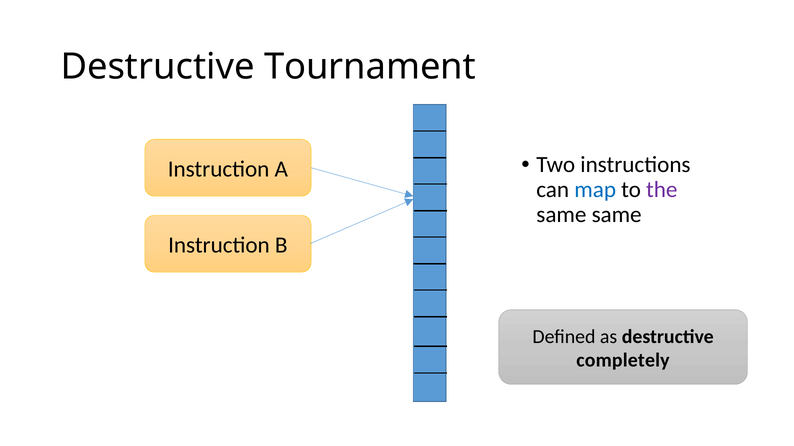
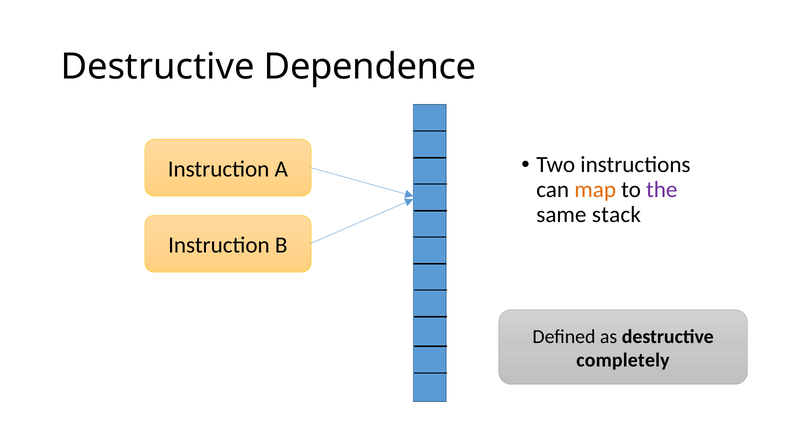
Tournament: Tournament -> Dependence
map colour: blue -> orange
same same: same -> stack
